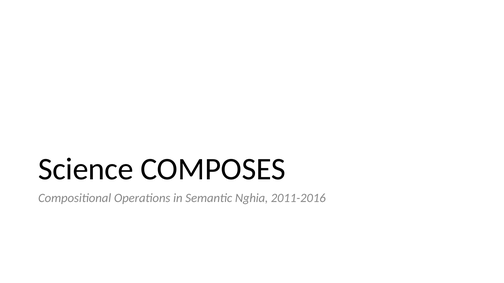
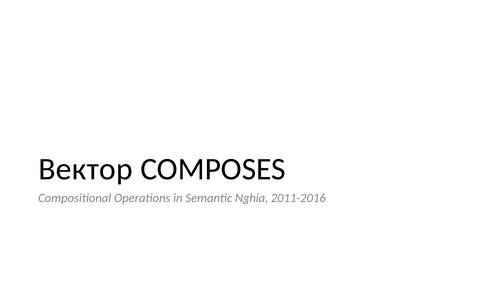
Science: Science -> Вектор
